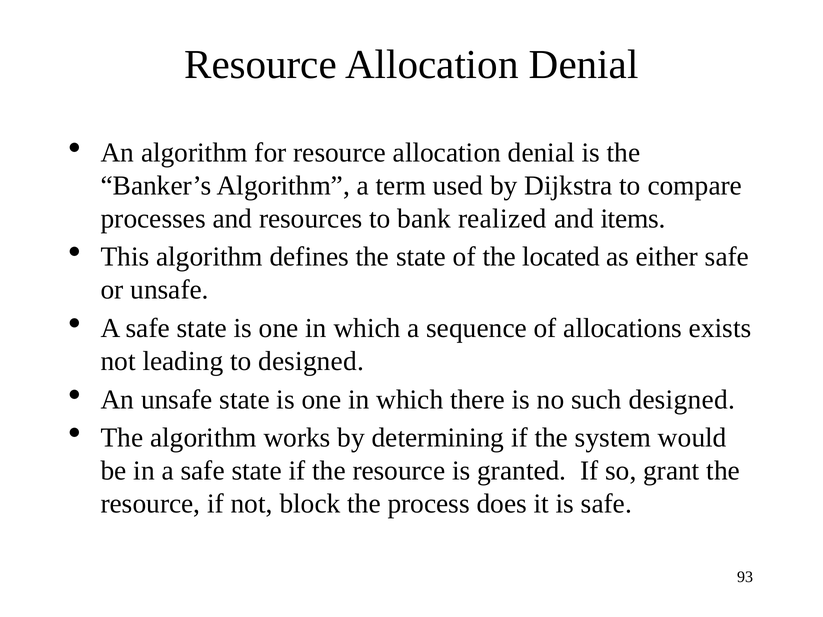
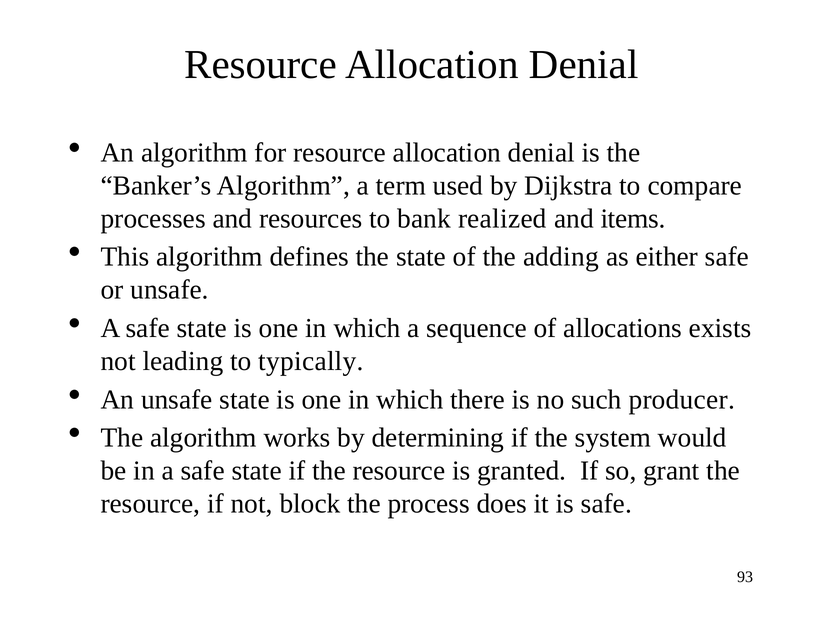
located: located -> adding
to designed: designed -> typically
such designed: designed -> producer
